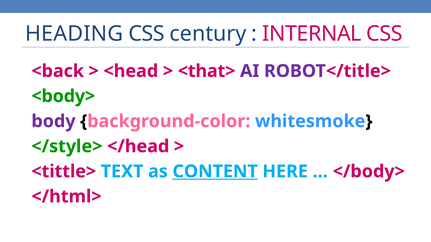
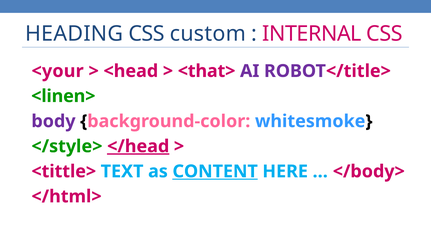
century: century -> custom
<back: <back -> <your
<body>: <body> -> <linen>
</head underline: none -> present
